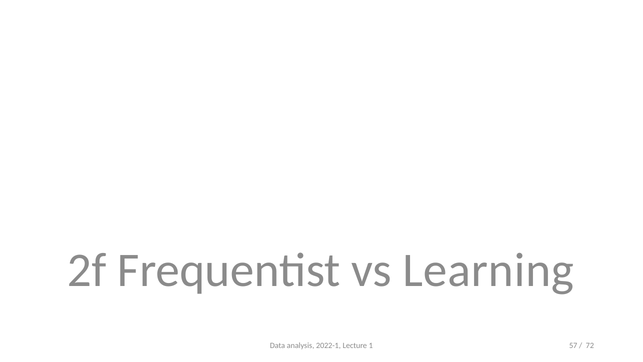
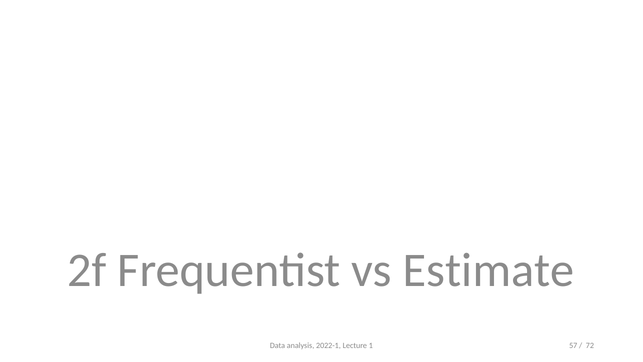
Learning: Learning -> Estimate
